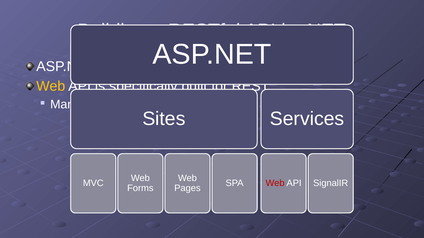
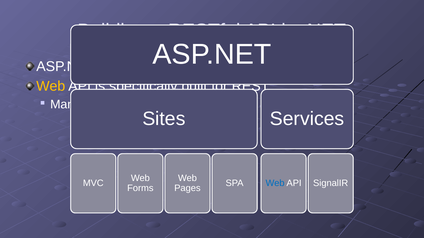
Web at (275, 184) colour: red -> blue
